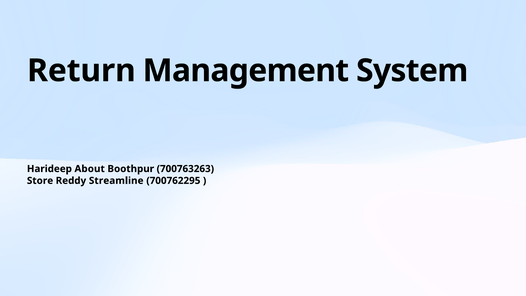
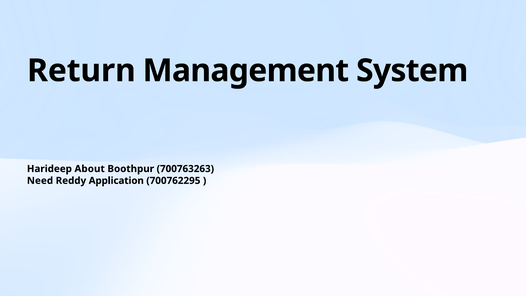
Store: Store -> Need
Streamline: Streamline -> Application
